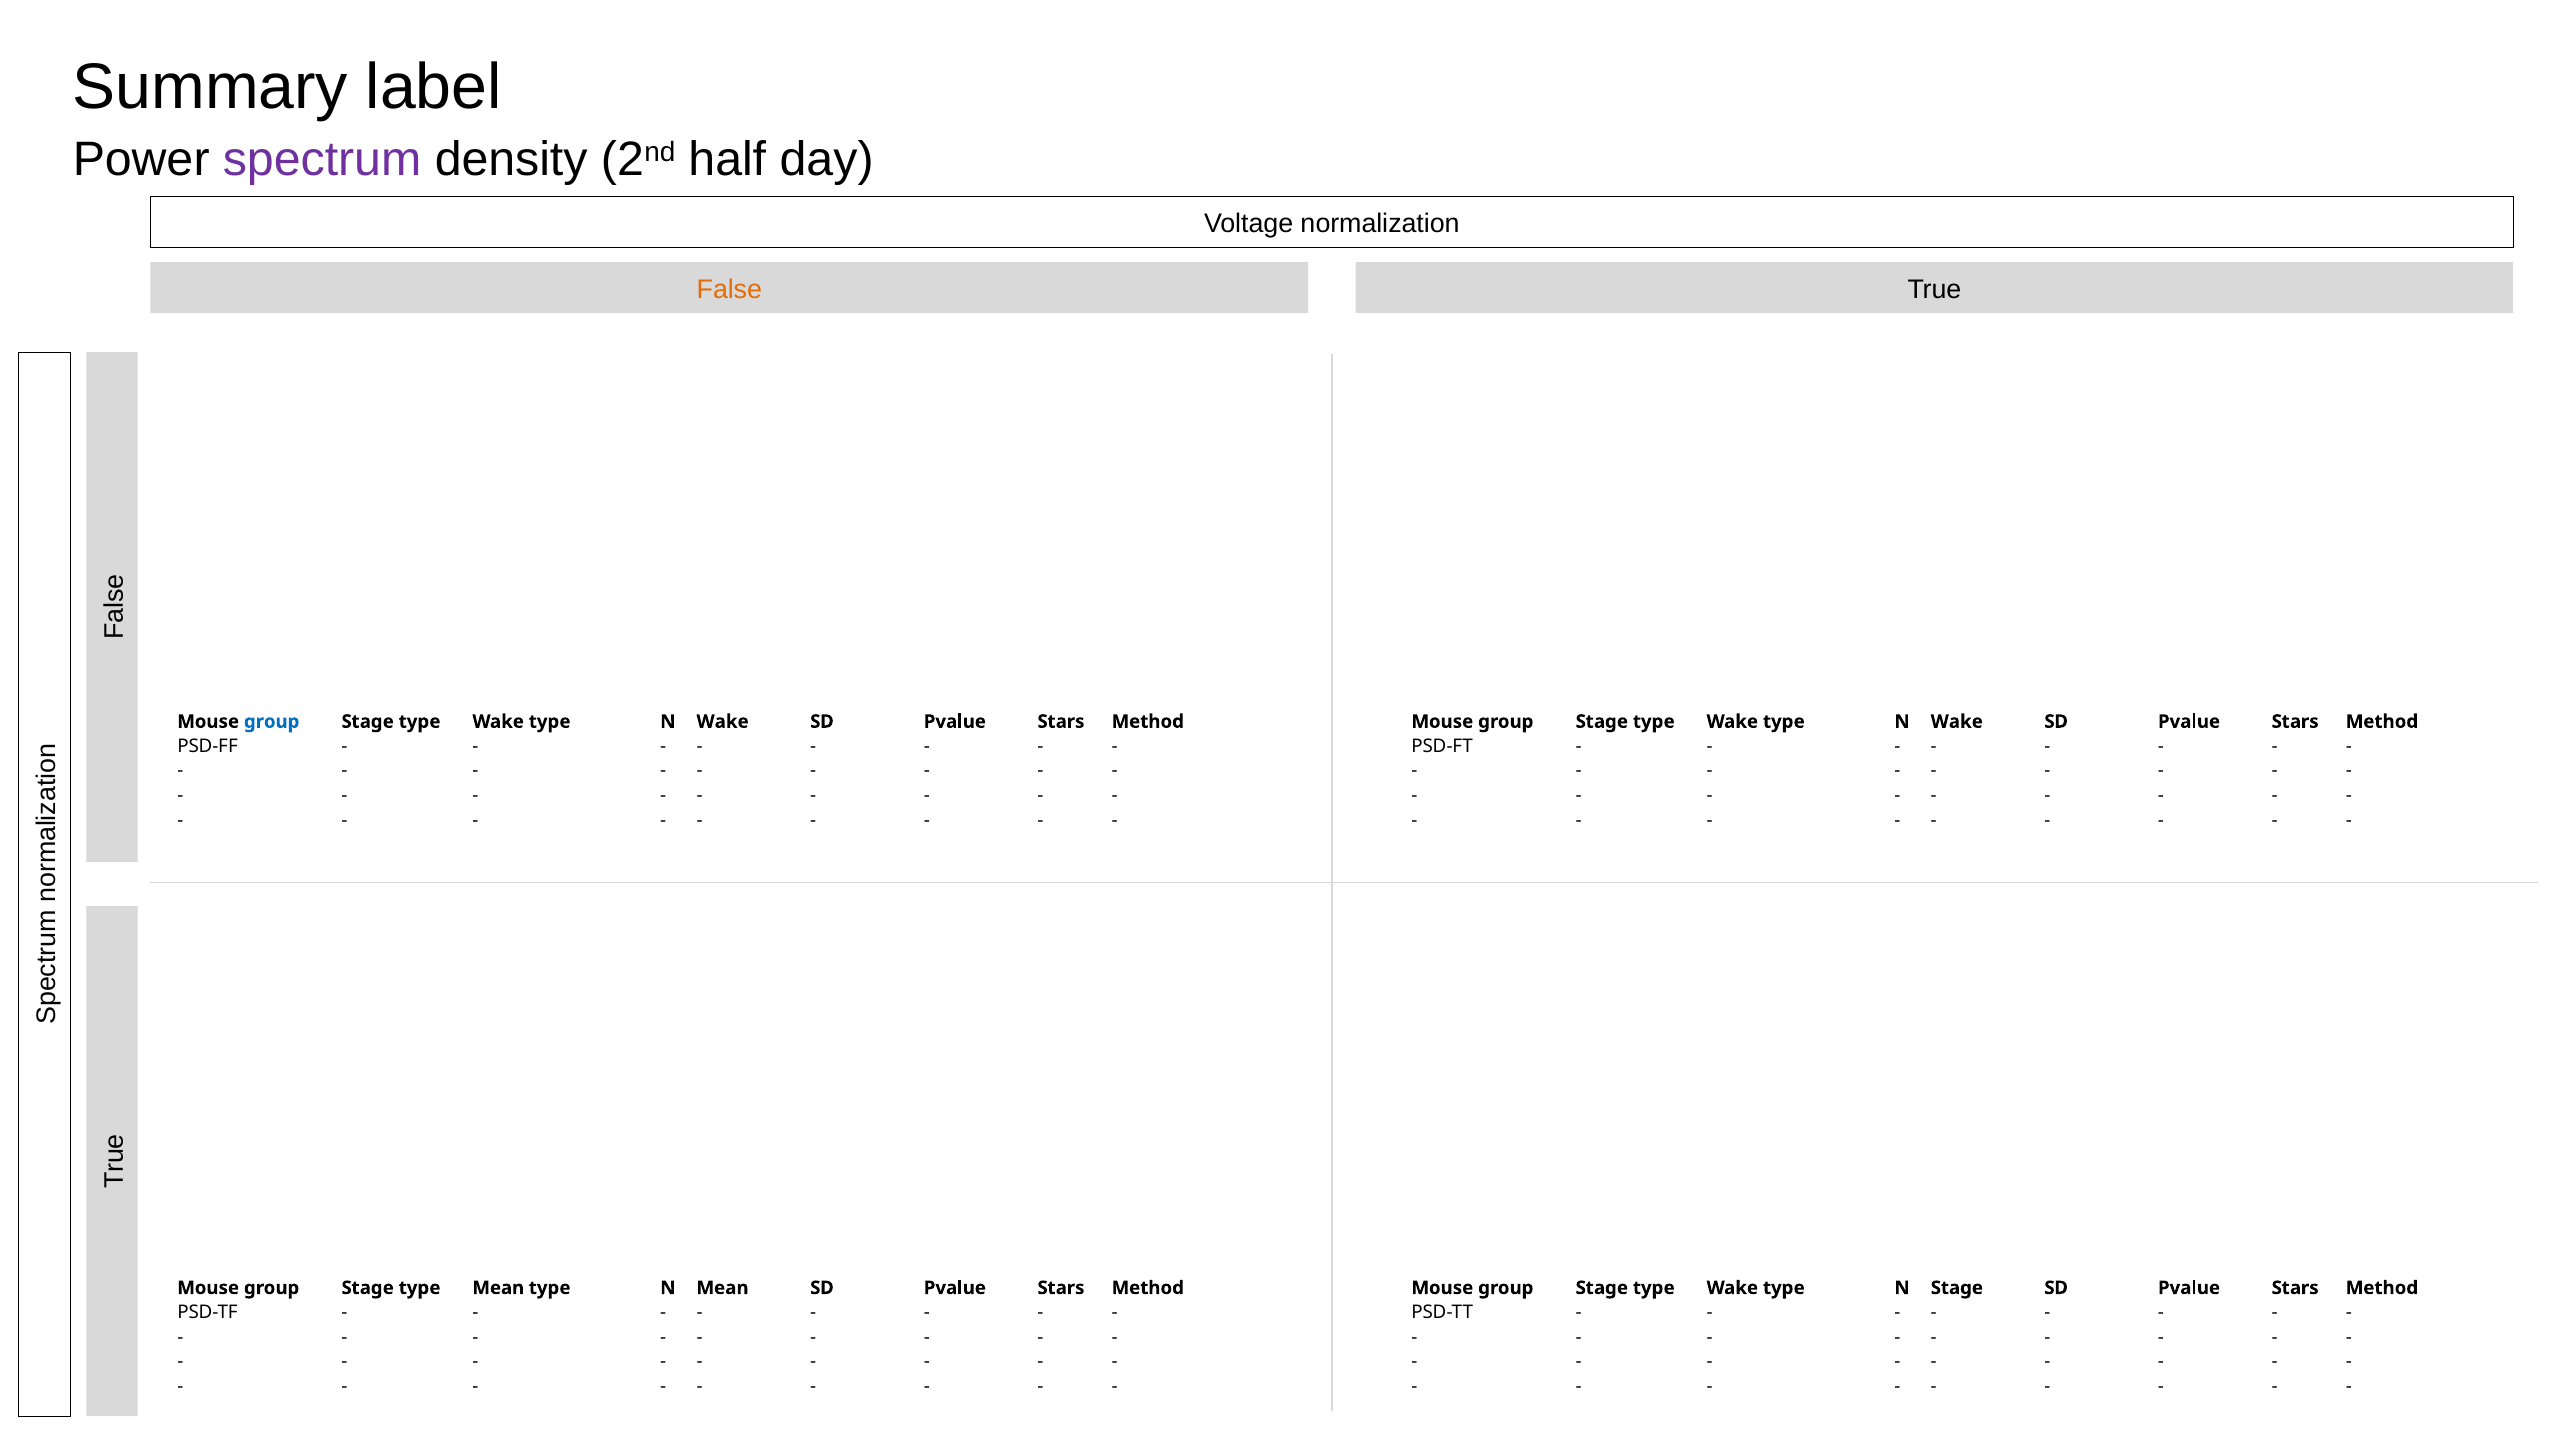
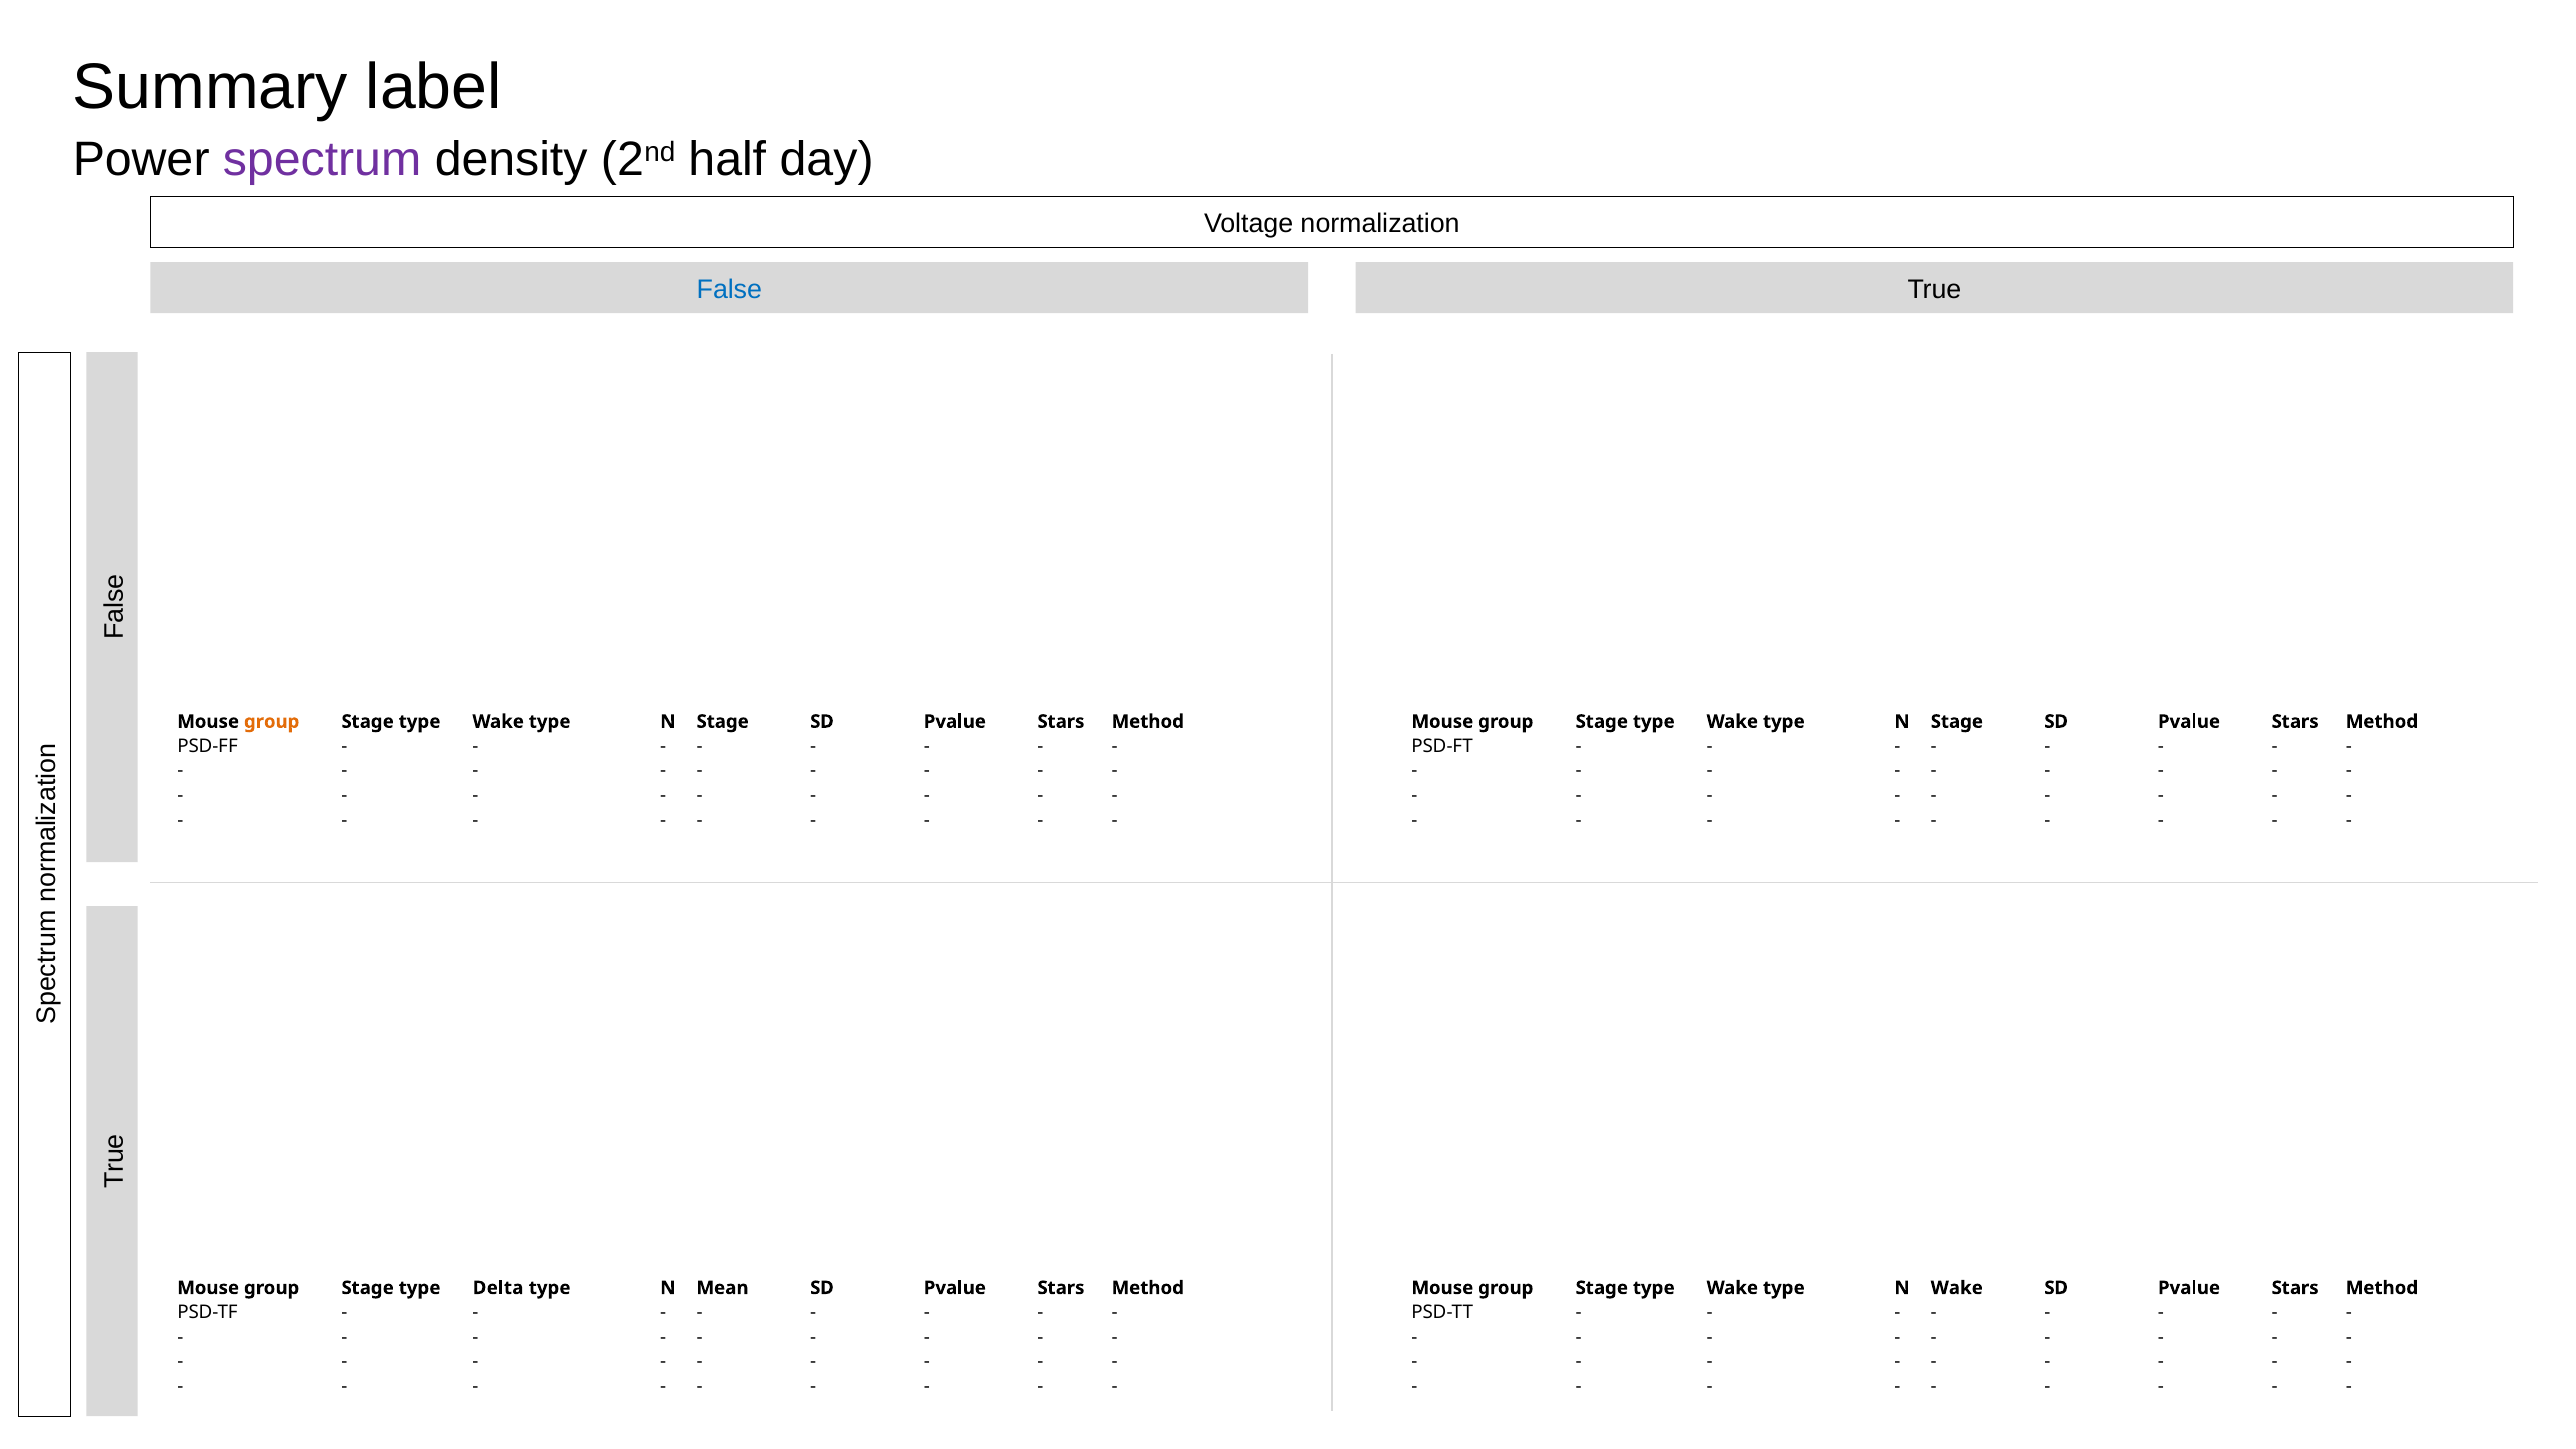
False colour: orange -> blue
group at (272, 722) colour: blue -> orange
Wake at (723, 722): Wake -> Stage
Wake at (1957, 722): Wake -> Stage
type Mean: Mean -> Delta
N Stage: Stage -> Wake
